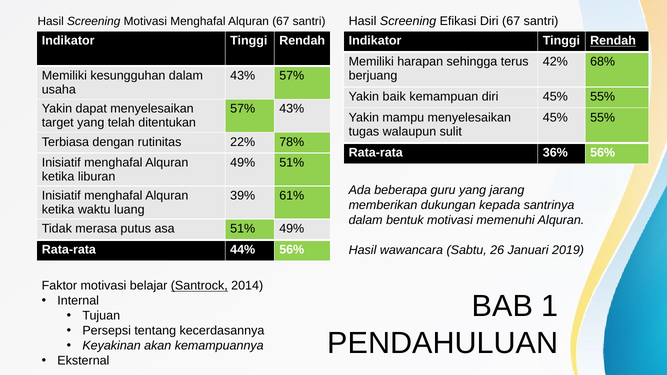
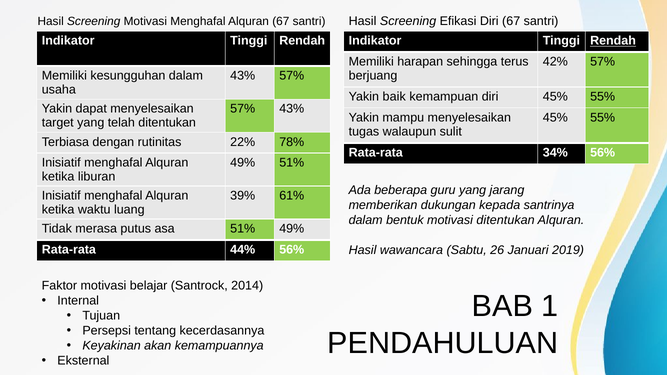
42% 68%: 68% -> 57%
36%: 36% -> 34%
motivasi memenuhi: memenuhi -> ditentukan
Santrock underline: present -> none
